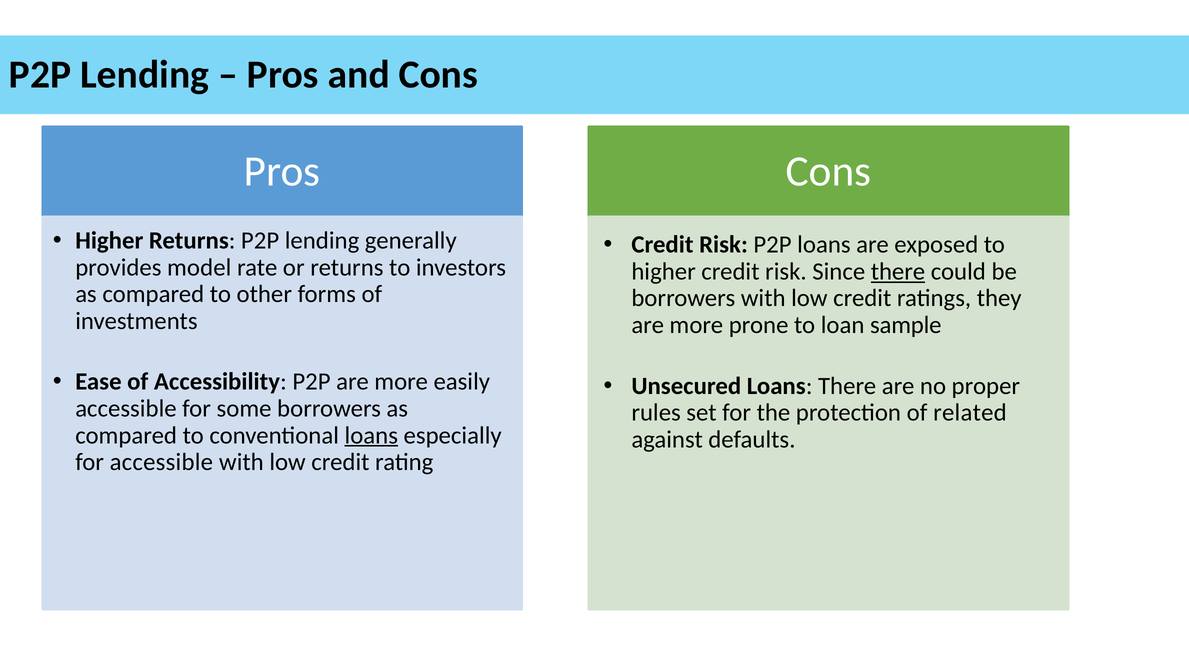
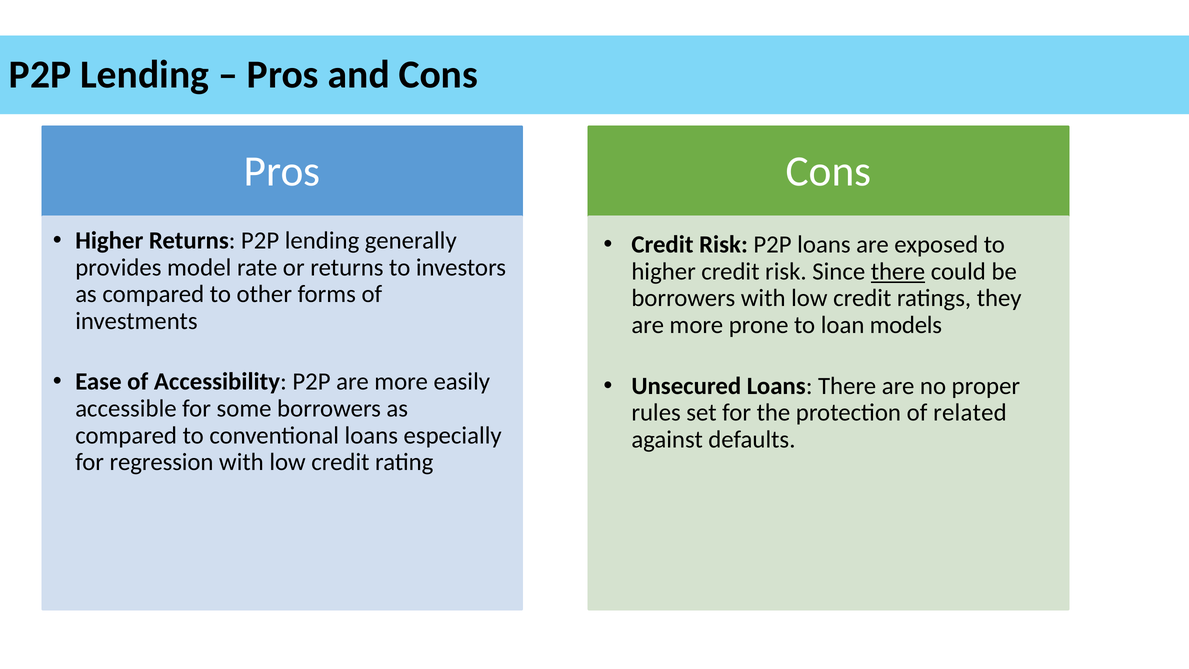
sample: sample -> models
loans at (371, 435) underline: present -> none
for accessible: accessible -> regression
